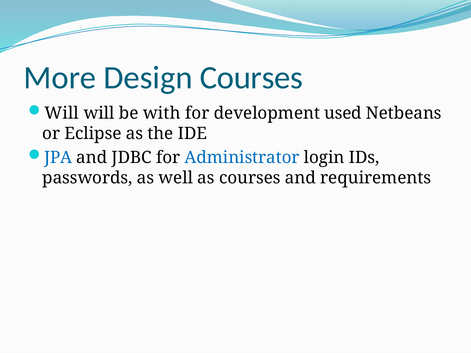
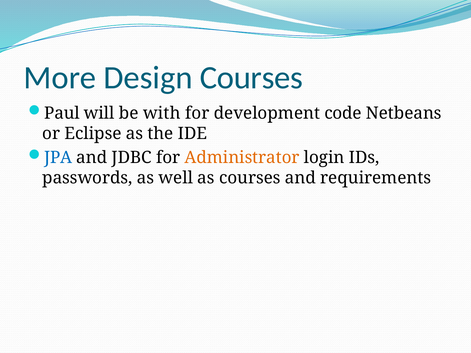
Will at (62, 113): Will -> Paul
used: used -> code
Administrator colour: blue -> orange
